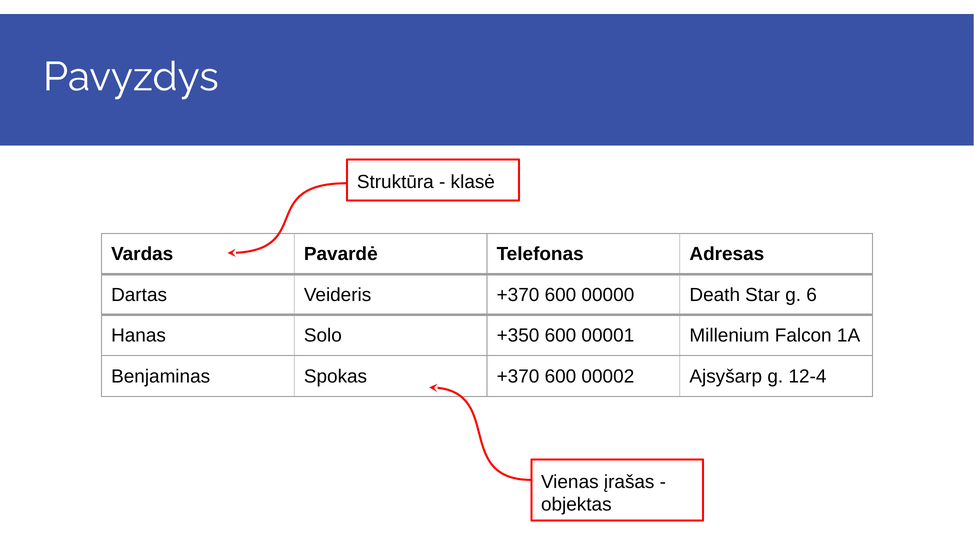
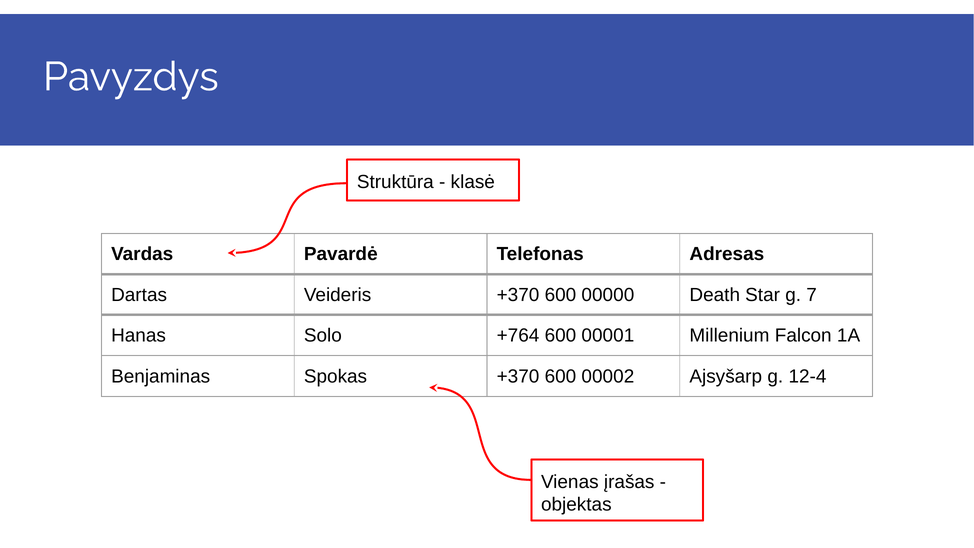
6: 6 -> 7
+350: +350 -> +764
